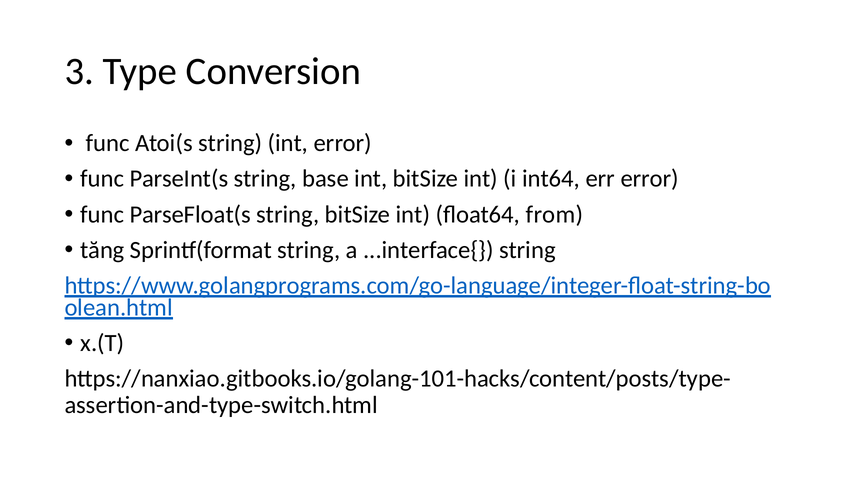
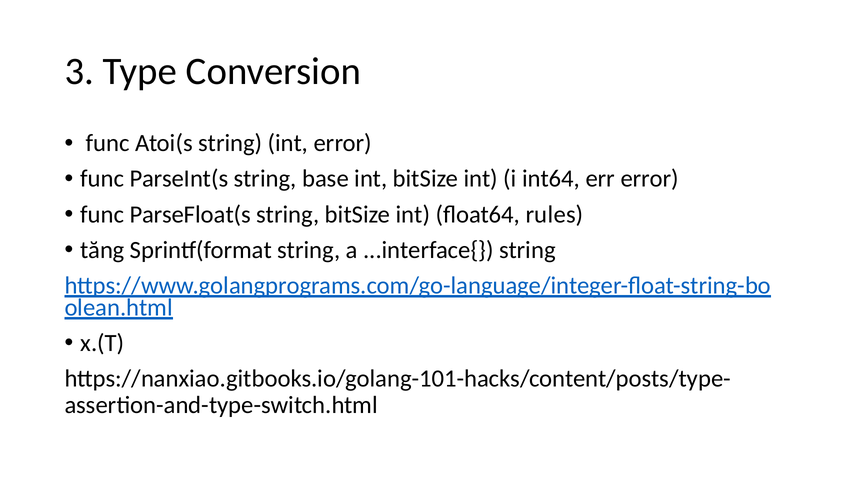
from: from -> rules
